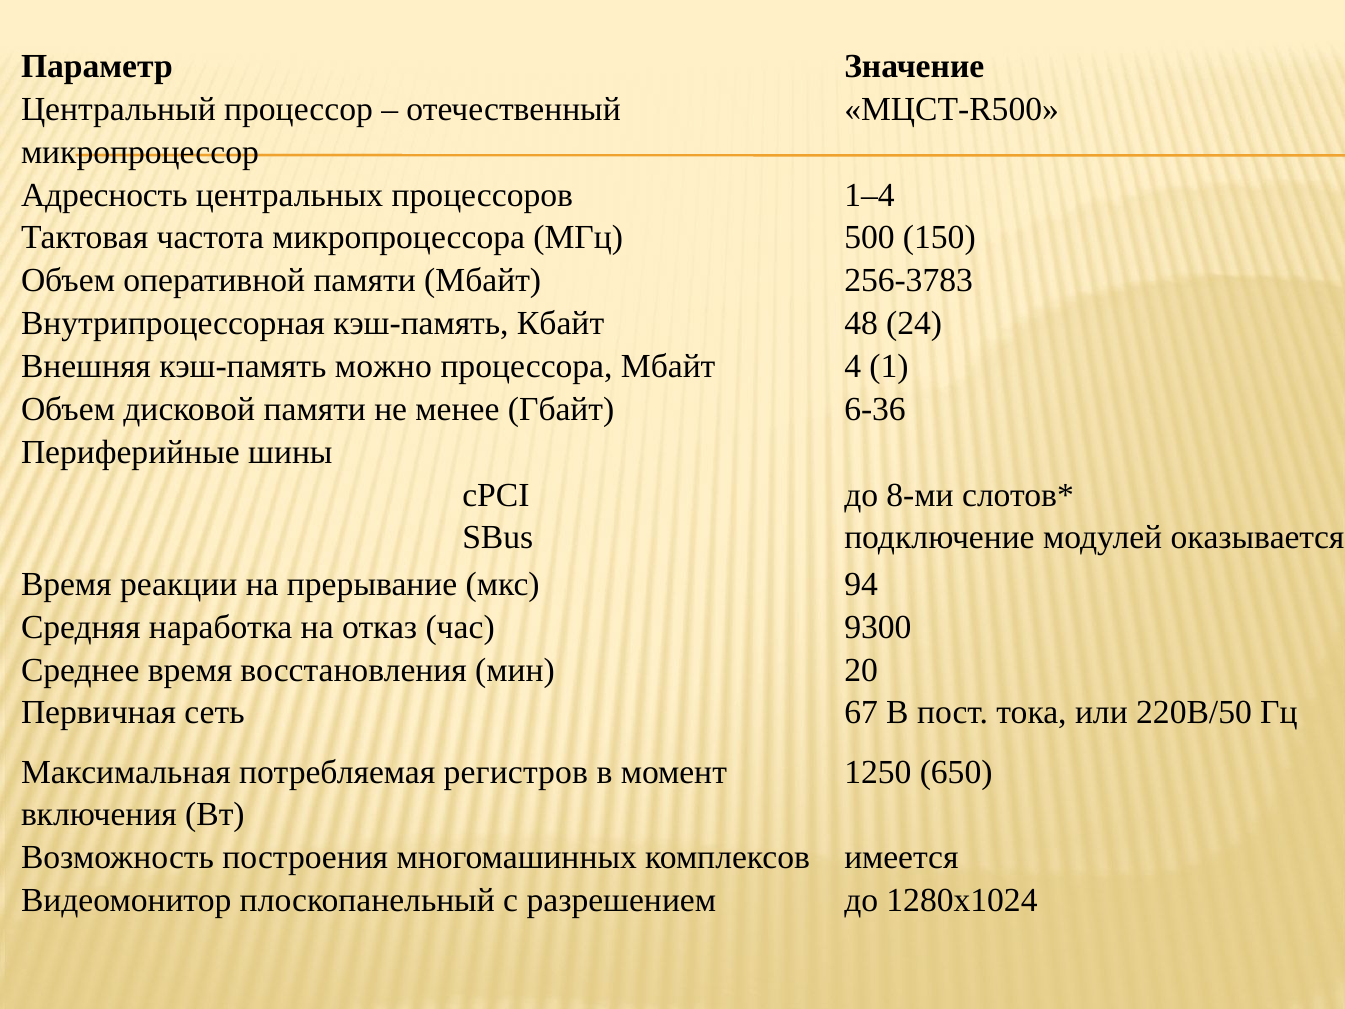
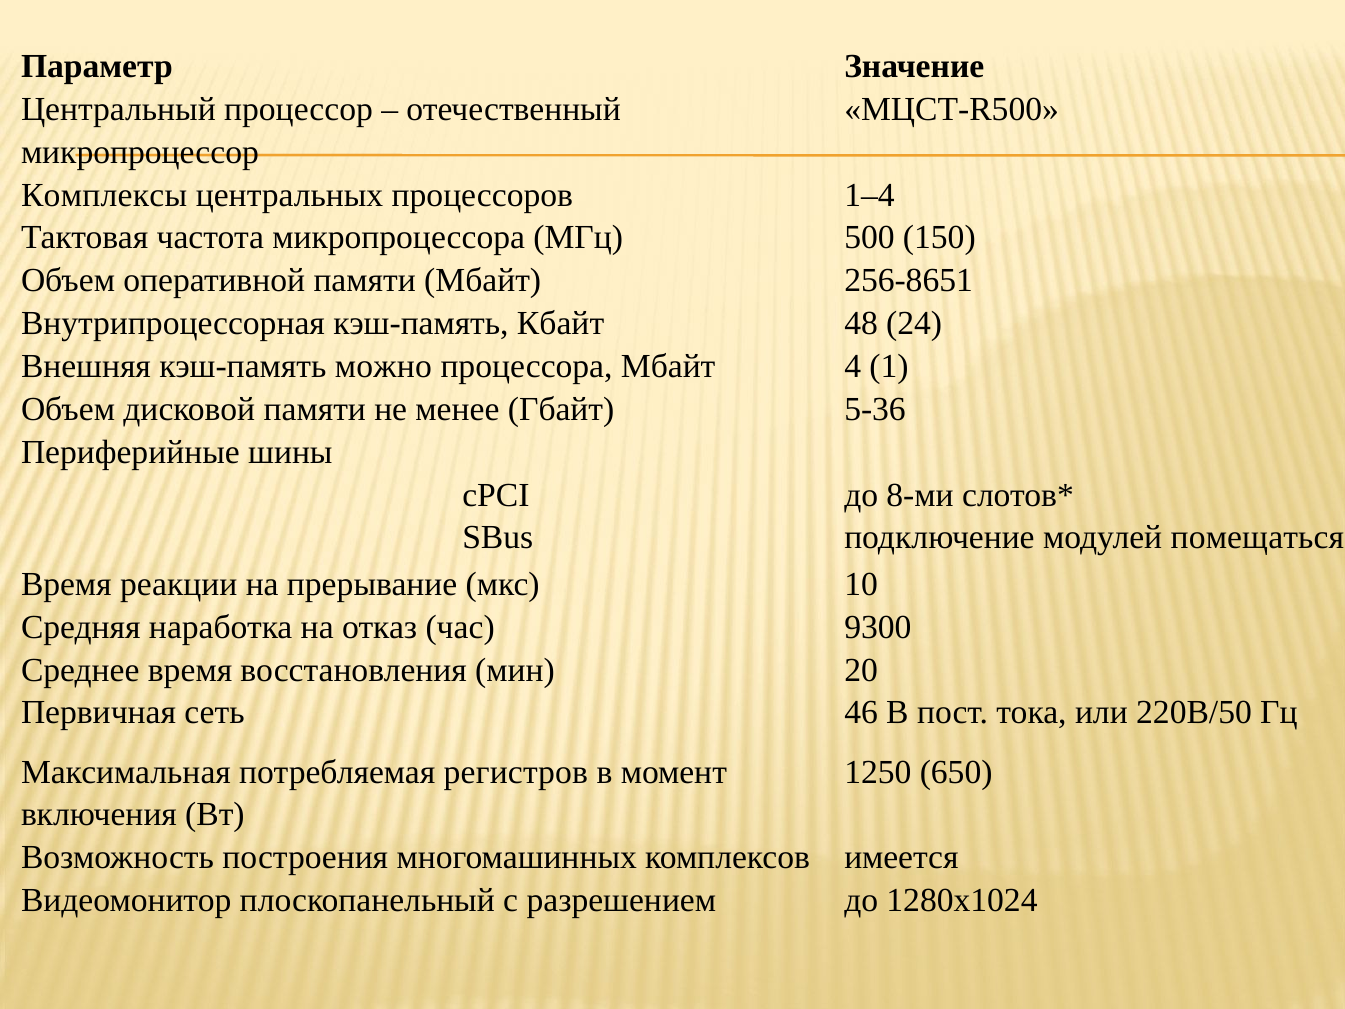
Адресность: Адресность -> Комплексы
256-3783: 256-3783 -> 256-8651
6-36: 6-36 -> 5-36
оказывается: оказывается -> помещаться
94: 94 -> 10
67: 67 -> 46
